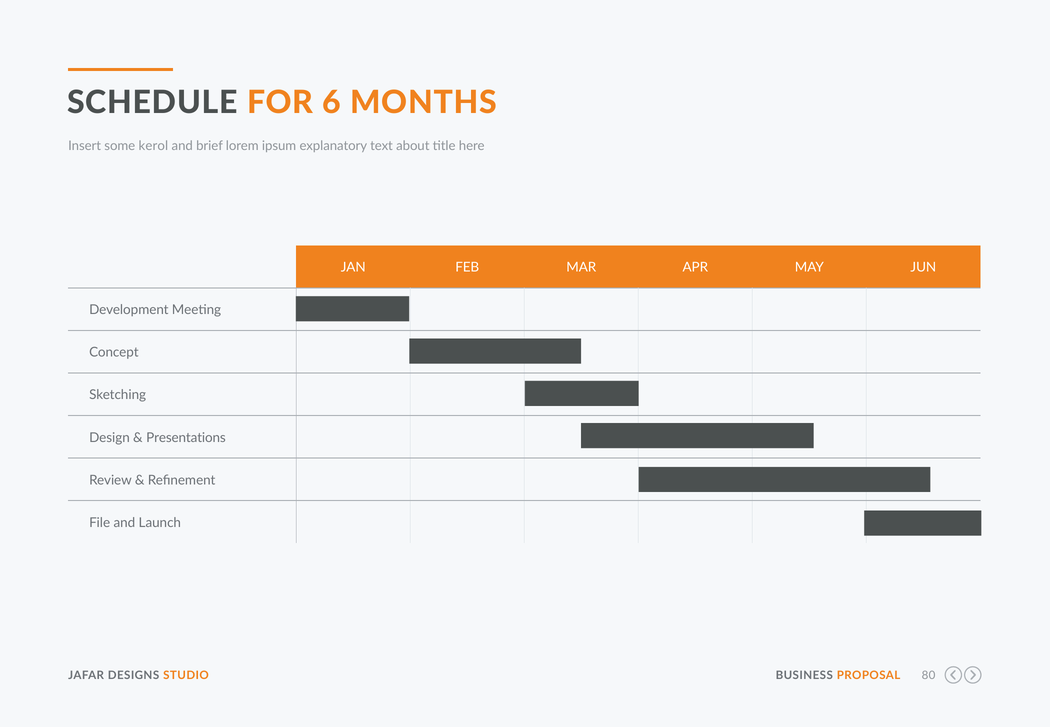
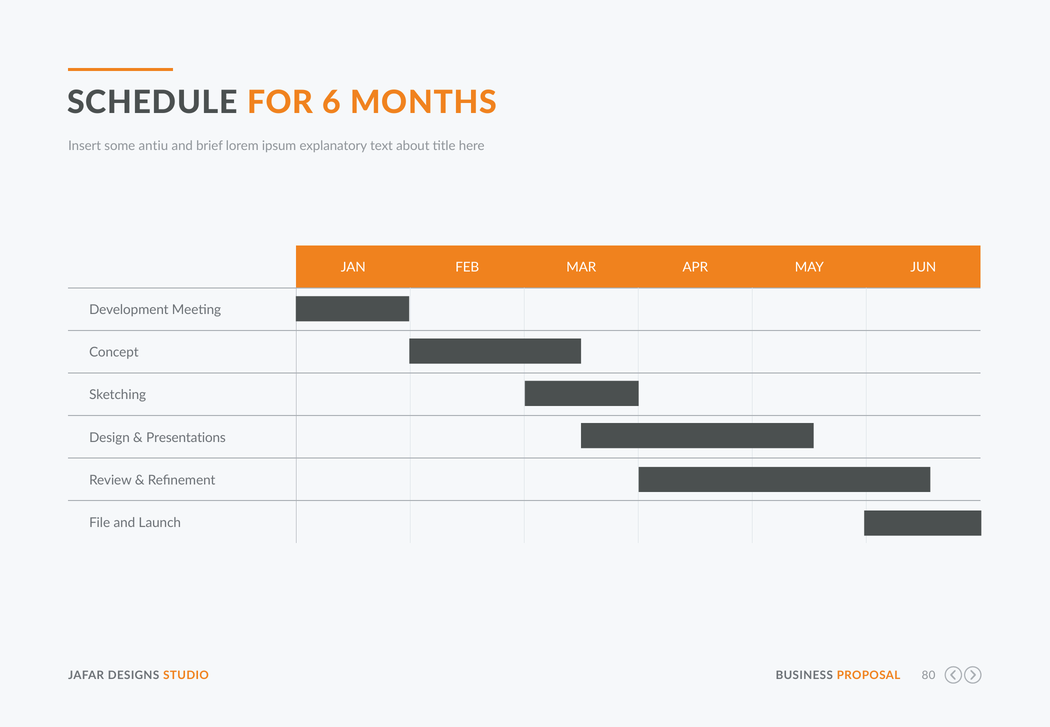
kerol: kerol -> antiu
